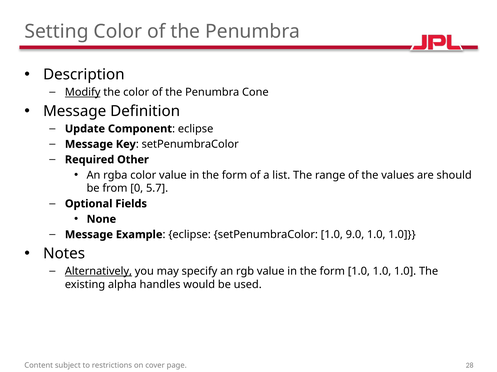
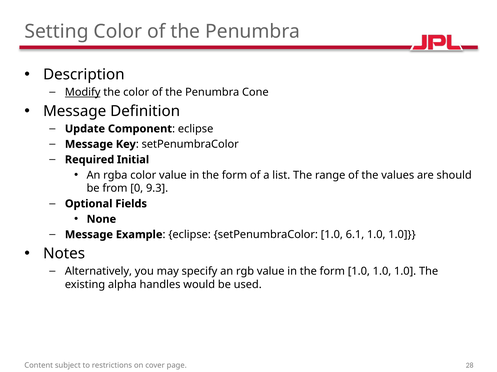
Other: Other -> Initial
5.7: 5.7 -> 9.3
9.0: 9.0 -> 6.1
Alternatively underline: present -> none
